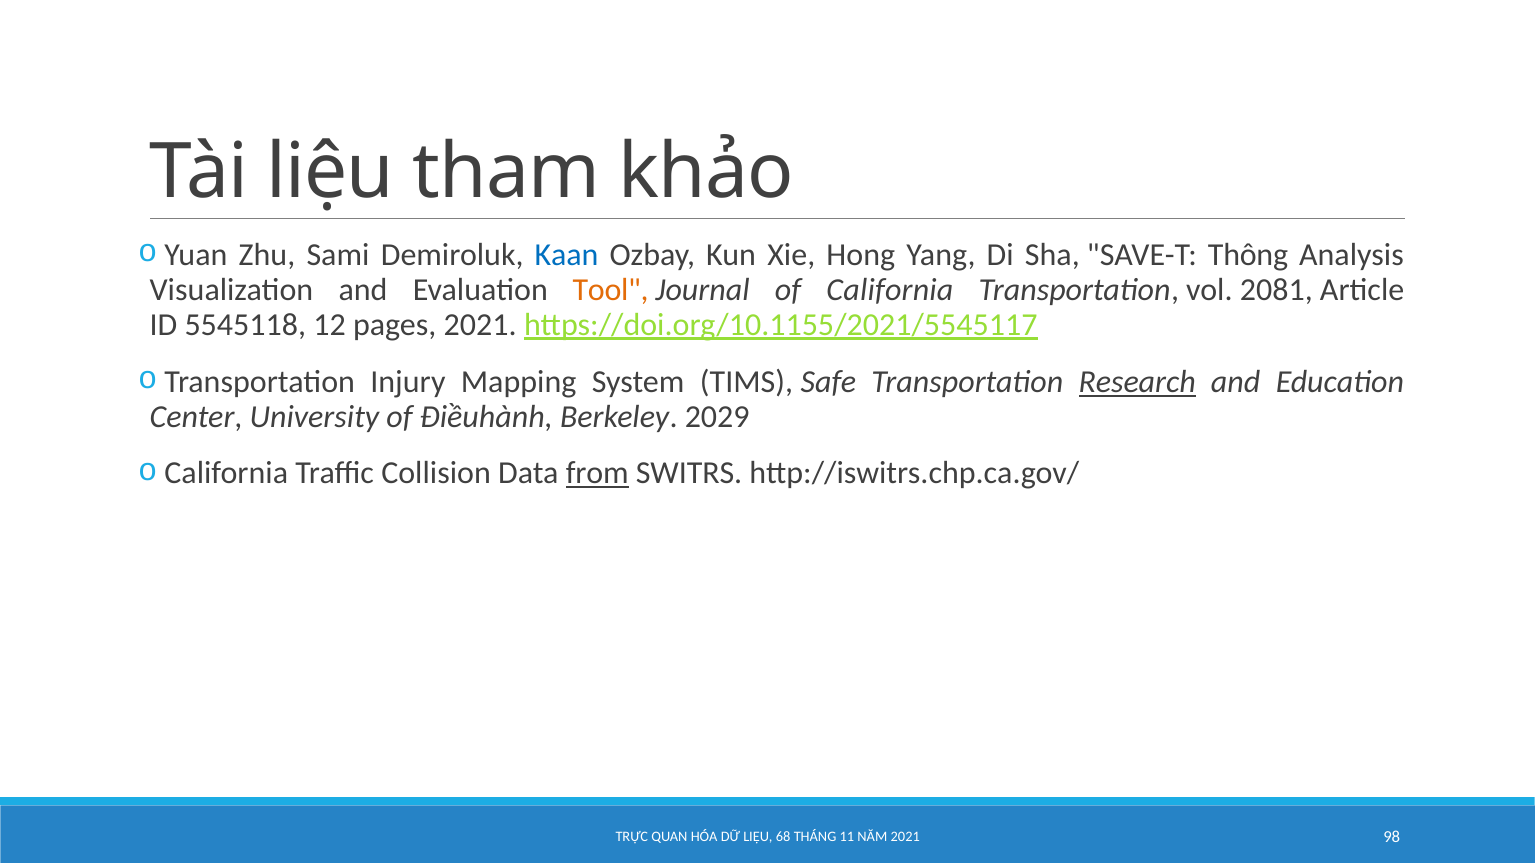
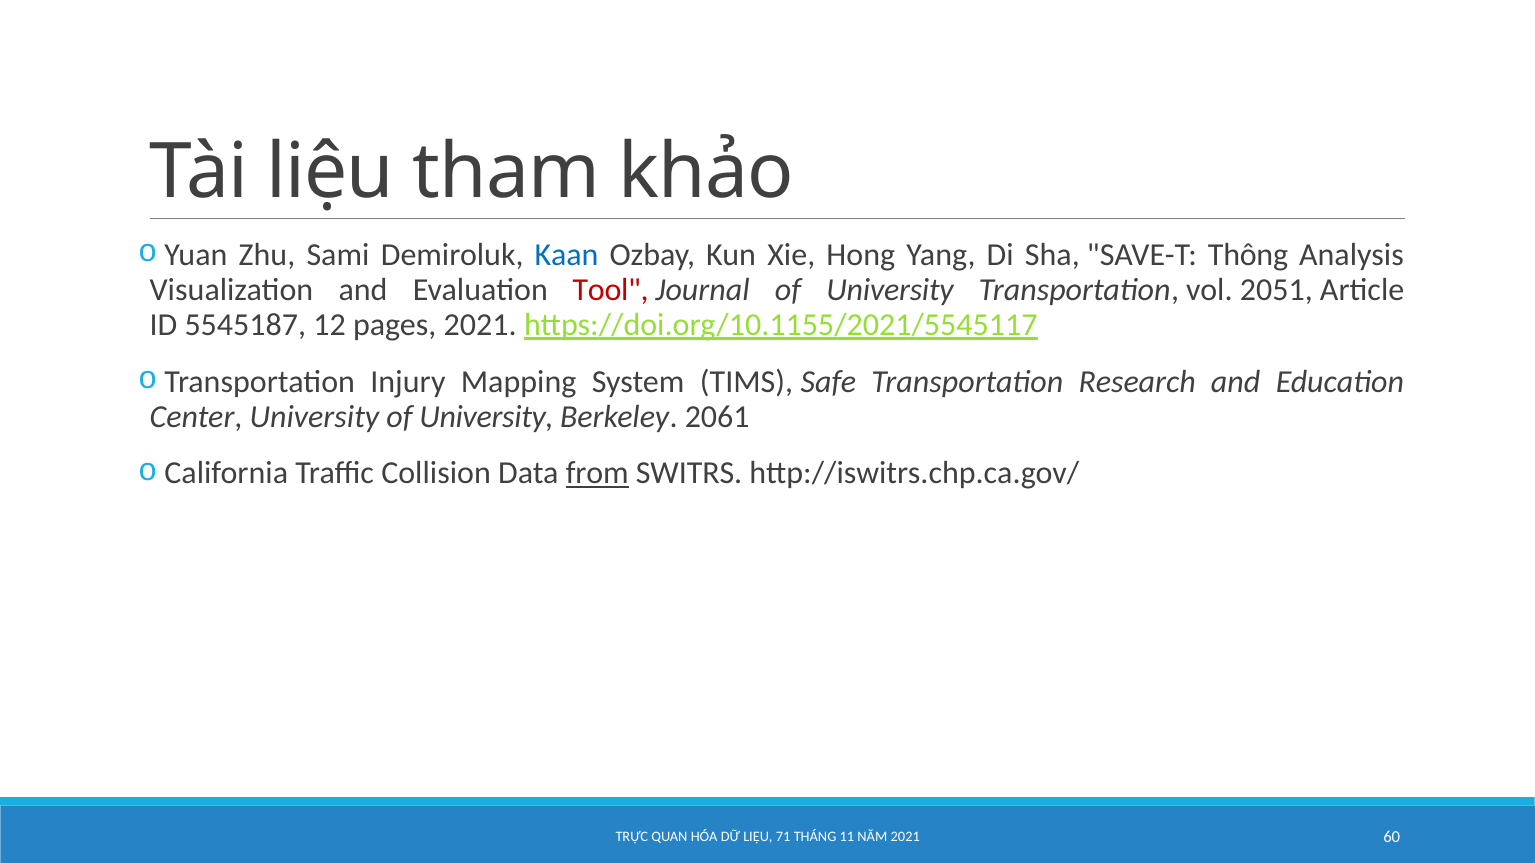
Tool colour: orange -> red
Journal of California: California -> University
2081: 2081 -> 2051
5545118: 5545118 -> 5545187
Research underline: present -> none
University of Điềuhành: Điềuhành -> University
2029: 2029 -> 2061
68: 68 -> 71
98: 98 -> 60
